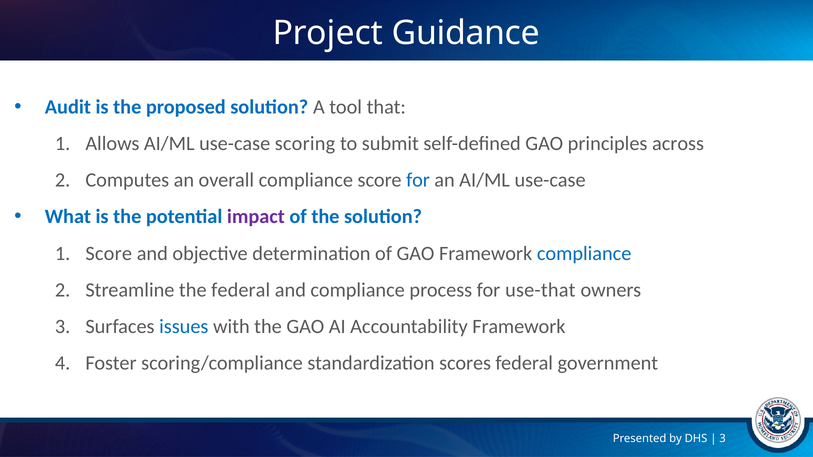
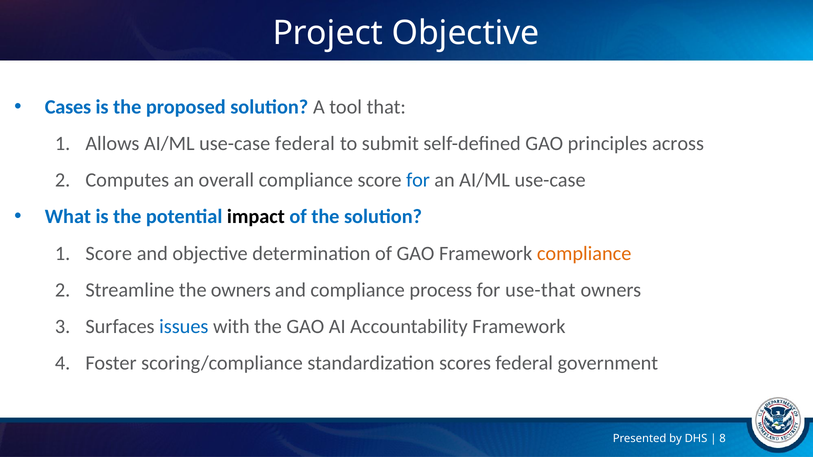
Project Guidance: Guidance -> Objective
Audit: Audit -> Cases
use-case scoring: scoring -> federal
impact colour: purple -> black
compliance at (584, 254) colour: blue -> orange
the federal: federal -> owners
3 at (723, 439): 3 -> 8
